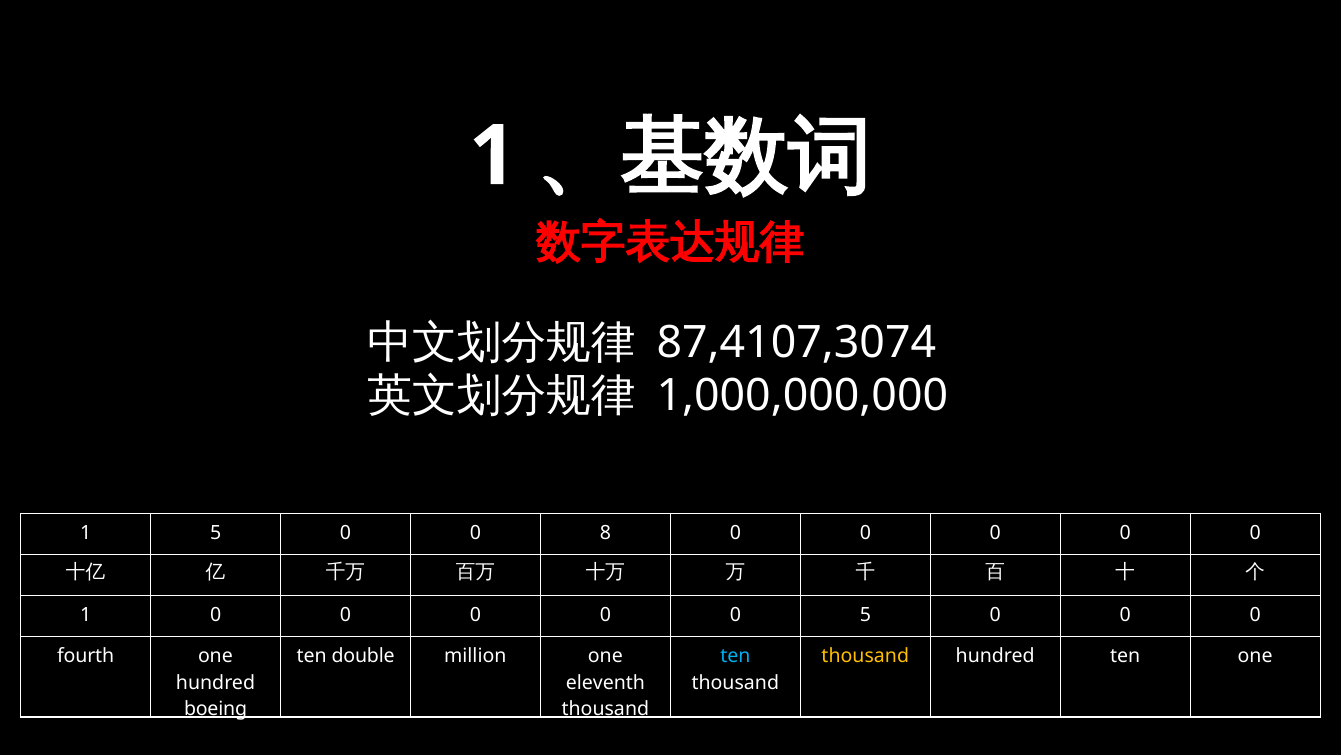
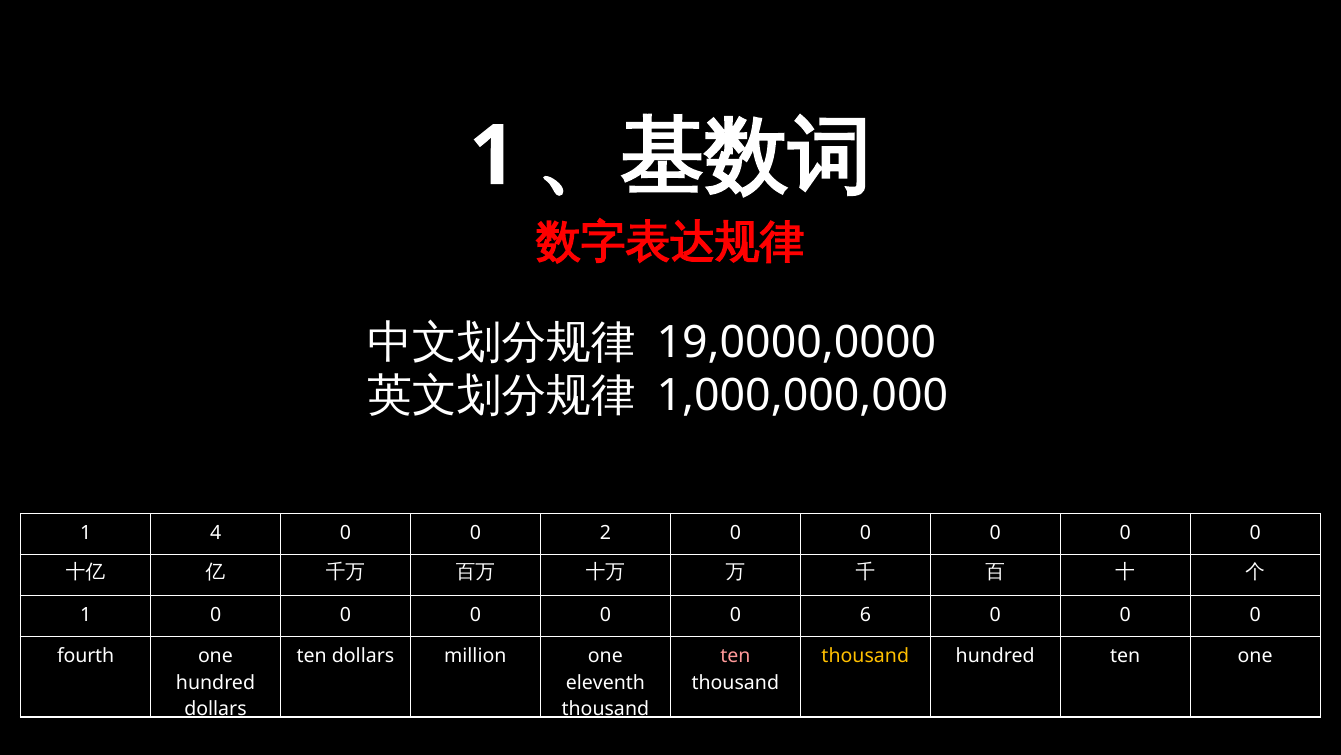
87,4107,3074: 87,4107,3074 -> 19,0000,0000
1 5: 5 -> 4
8: 8 -> 2
0 5: 5 -> 6
ten double: double -> dollars
ten at (735, 655) colour: light blue -> pink
boeing at (216, 709): boeing -> dollars
